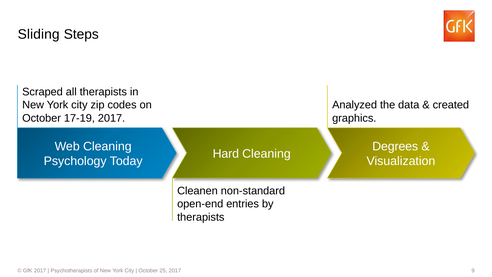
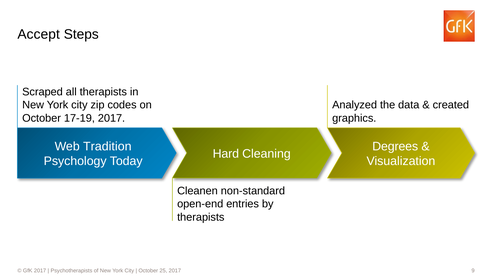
Sliding: Sliding -> Accept
Web Cleaning: Cleaning -> Tradition
